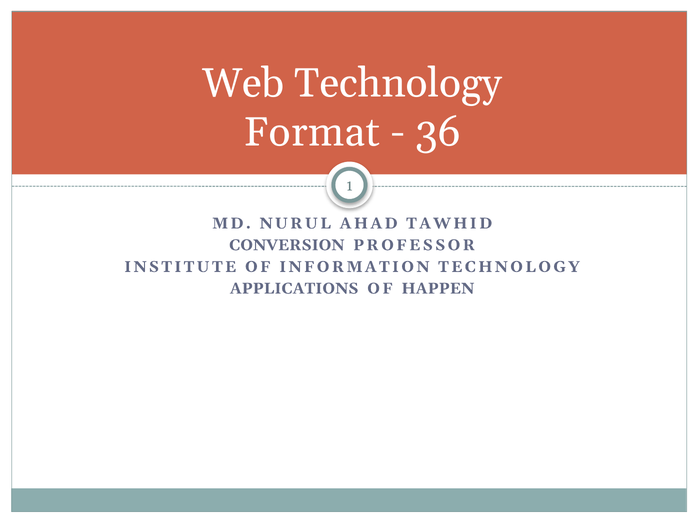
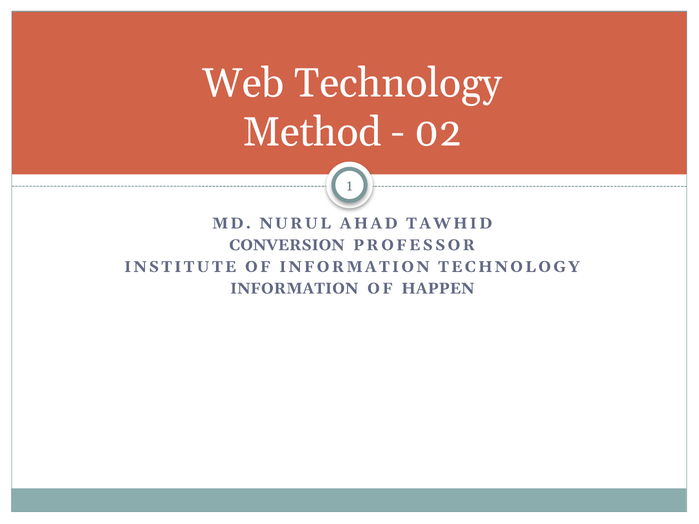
Format: Format -> Method
36: 36 -> 02
APPLICATIONS at (294, 289): APPLICATIONS -> INFORMATION
